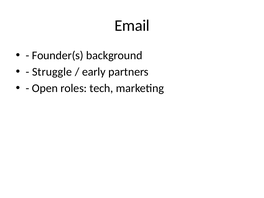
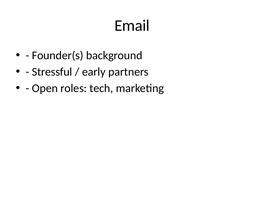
Struggle: Struggle -> Stressful
